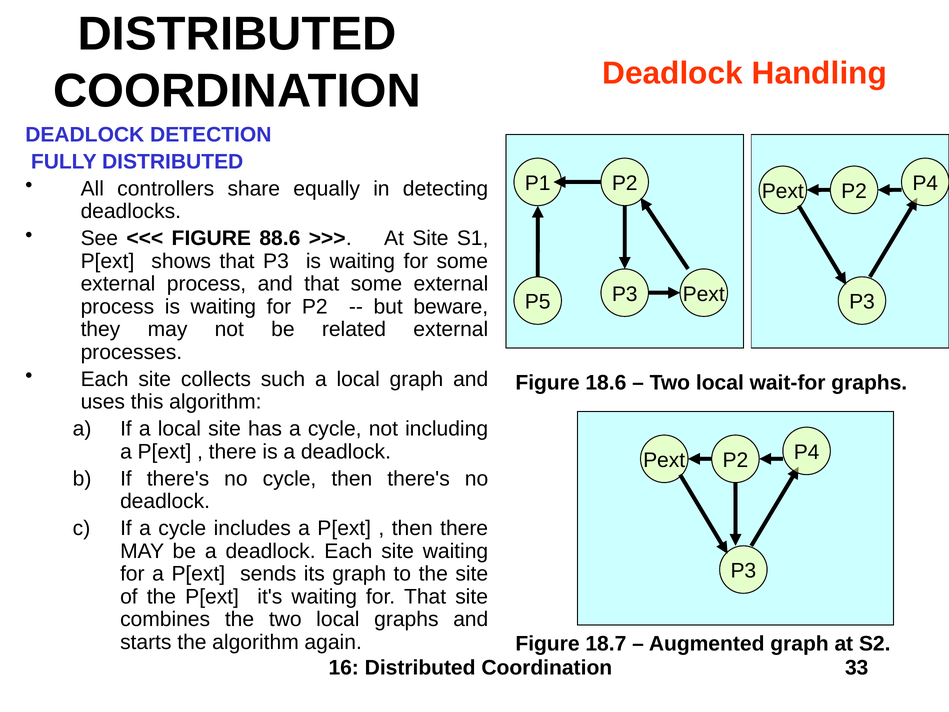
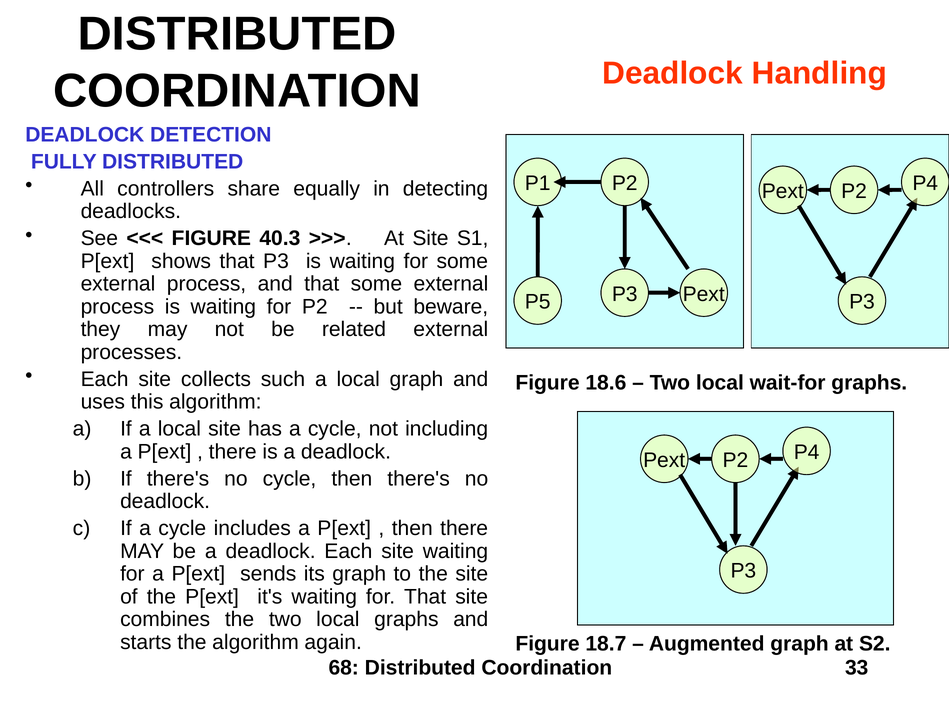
88.6: 88.6 -> 40.3
16: 16 -> 68
